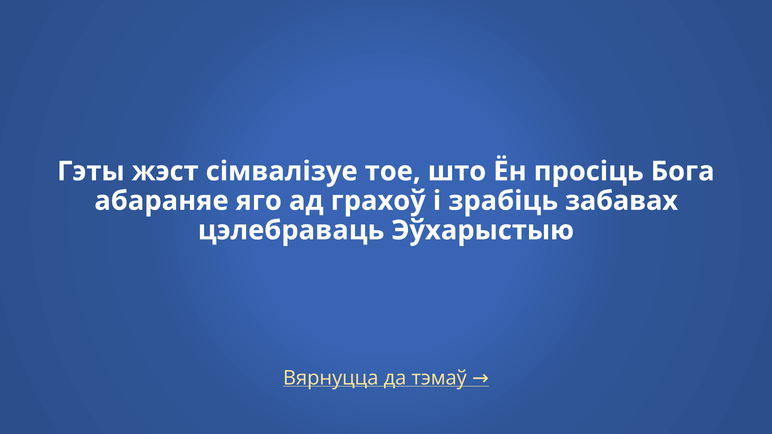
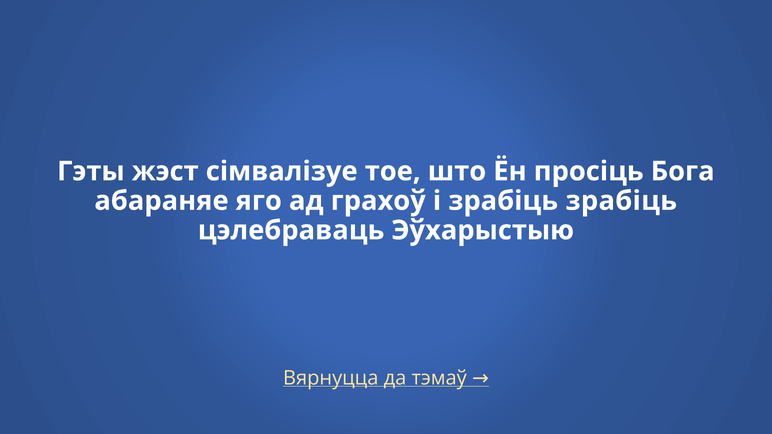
зрабіць забавах: забавах -> зрабіць
